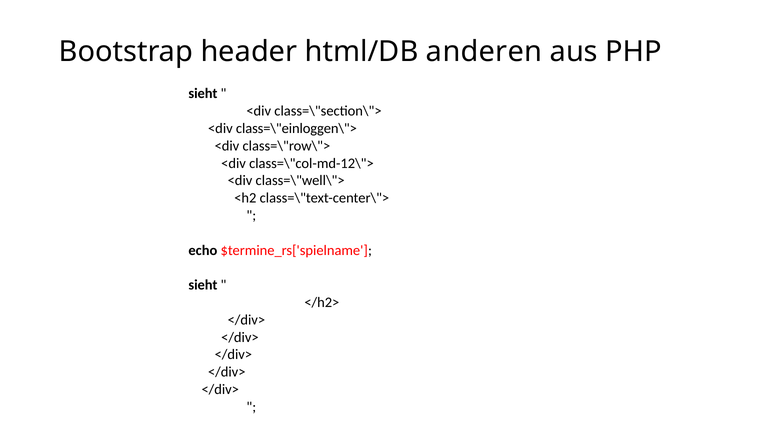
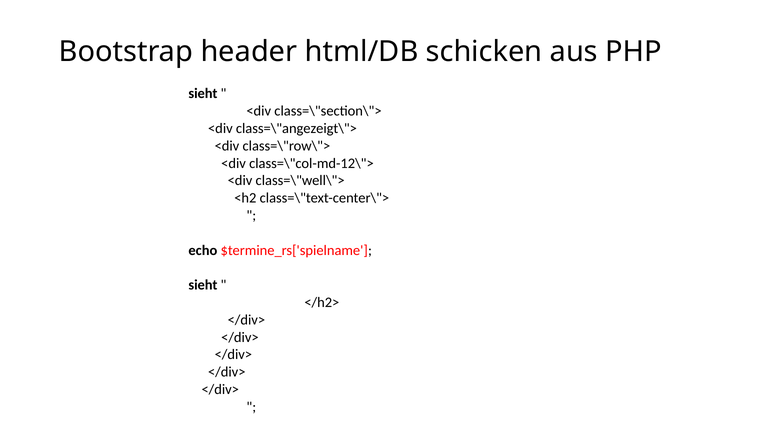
anderen: anderen -> schicken
class=\"einloggen\">: class=\"einloggen\"> -> class=\"angezeigt\">
